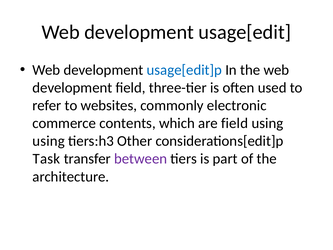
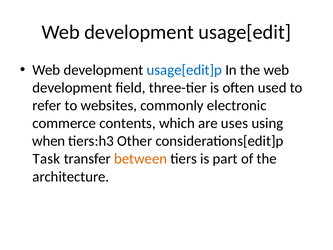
are field: field -> uses
using at (49, 141): using -> when
between colour: purple -> orange
